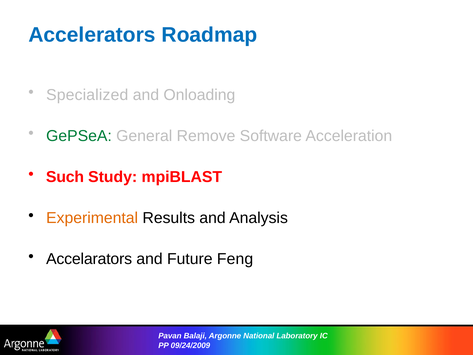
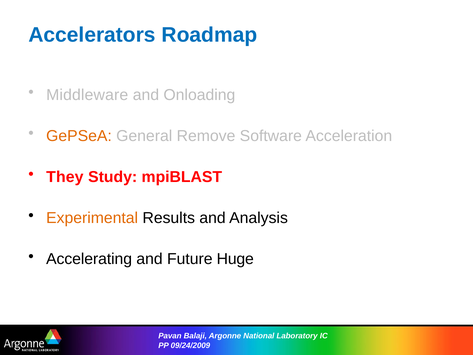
Specialized: Specialized -> Middleware
GePSeA colour: green -> orange
Such: Such -> They
Accelarators: Accelarators -> Accelerating
Feng: Feng -> Huge
